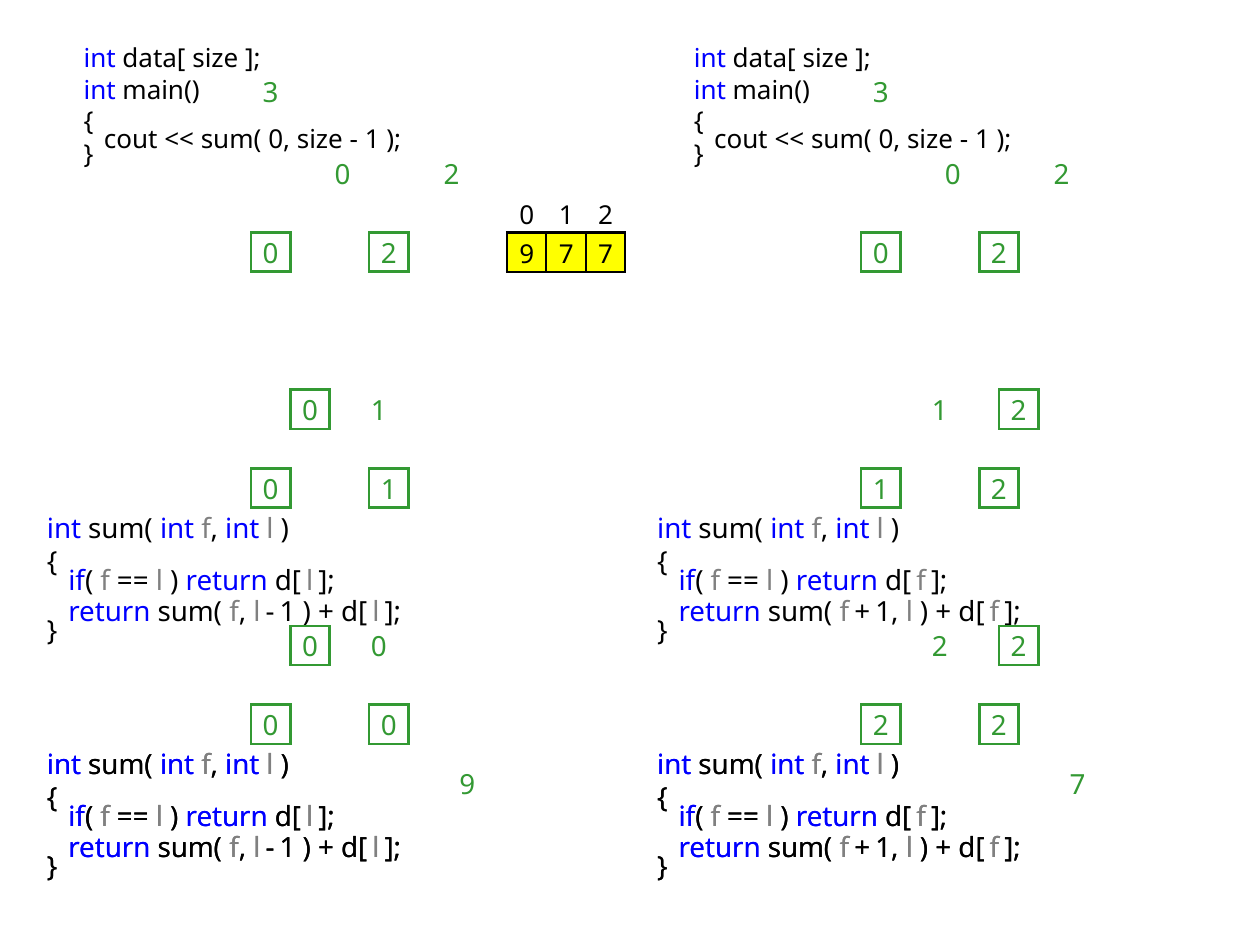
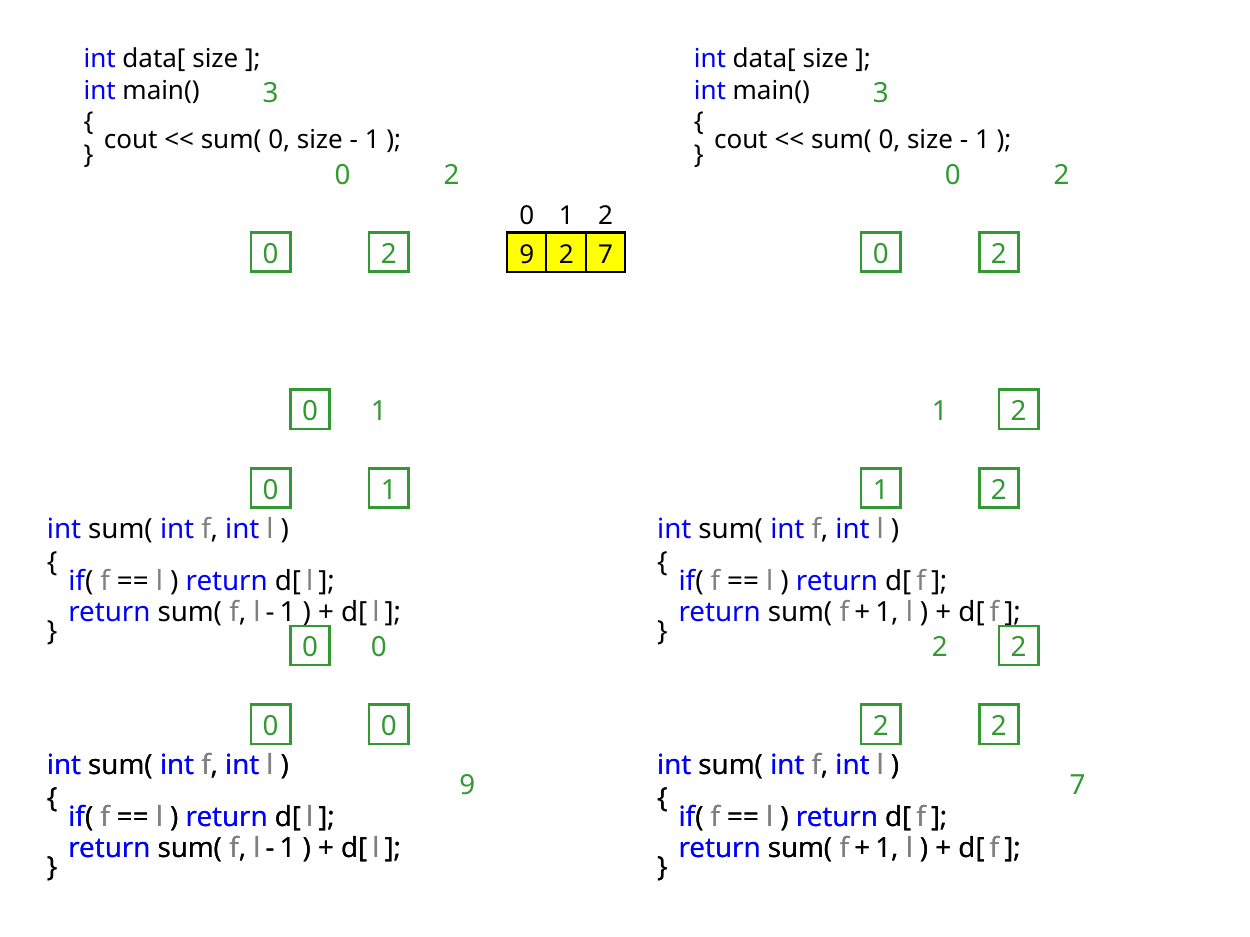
7 at (566, 255): 7 -> 2
